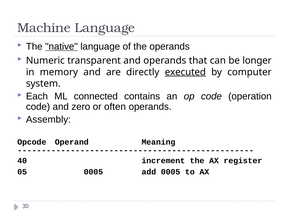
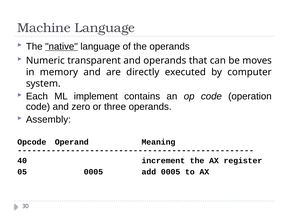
longer: longer -> moves
executed underline: present -> none
connected: connected -> implement
often: often -> three
